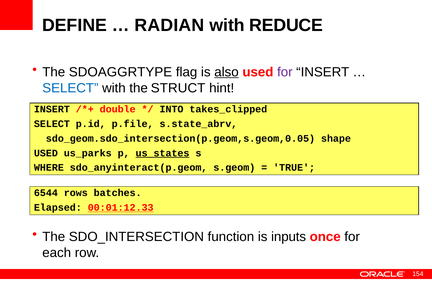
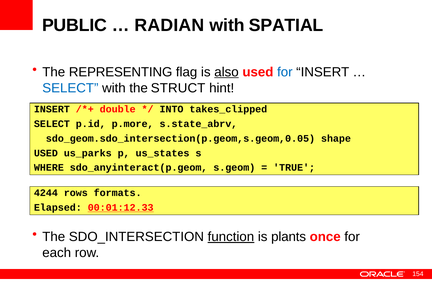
DEFINE: DEFINE -> PUBLIC
REDUCE: REDUCE -> SPATIAL
SDOAGGRTYPE: SDOAGGRTYPE -> REPRESENTING
for at (285, 72) colour: purple -> blue
p.file: p.file -> p.more
us_states underline: present -> none
6544: 6544 -> 4244
batches: batches -> formats
function underline: none -> present
inputs: inputs -> plants
